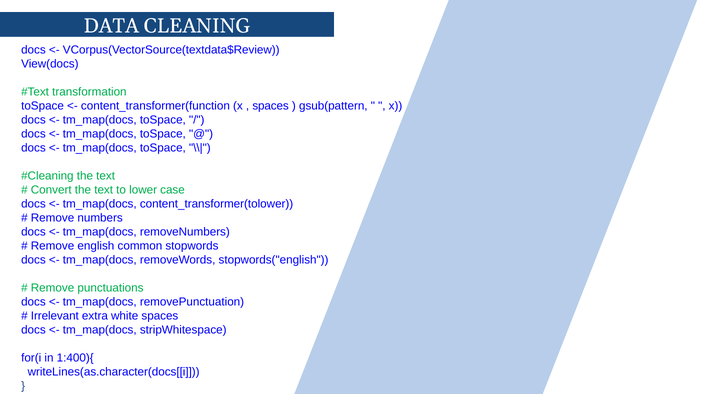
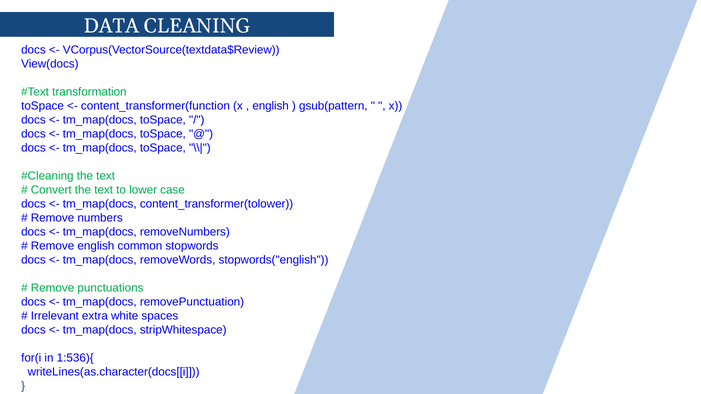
spaces at (271, 106): spaces -> english
1:400){: 1:400){ -> 1:536){
